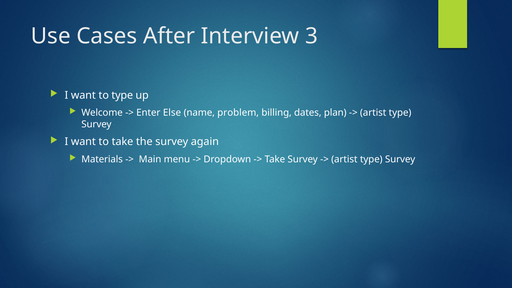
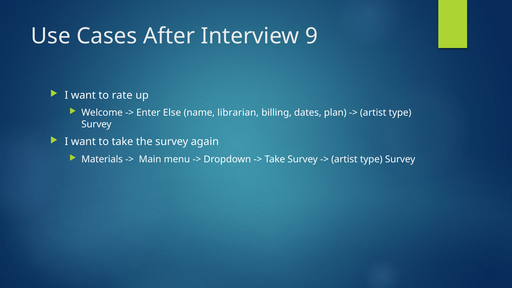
3: 3 -> 9
to type: type -> rate
problem: problem -> librarian
